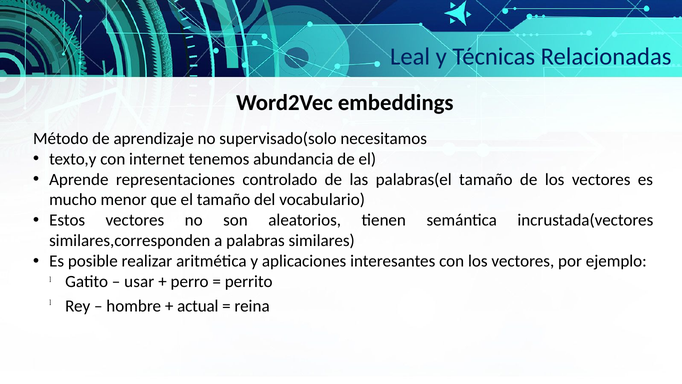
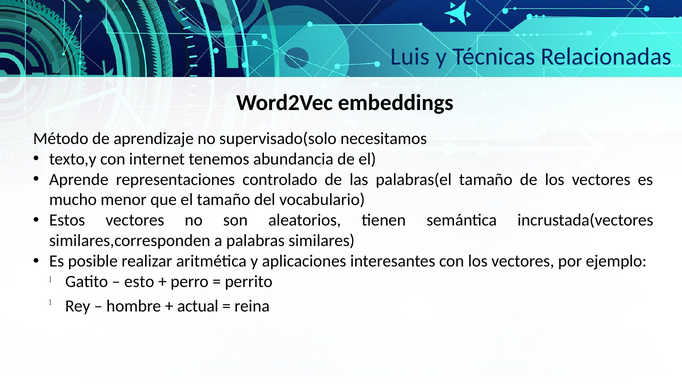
Leal: Leal -> Luis
usar: usar -> esto
